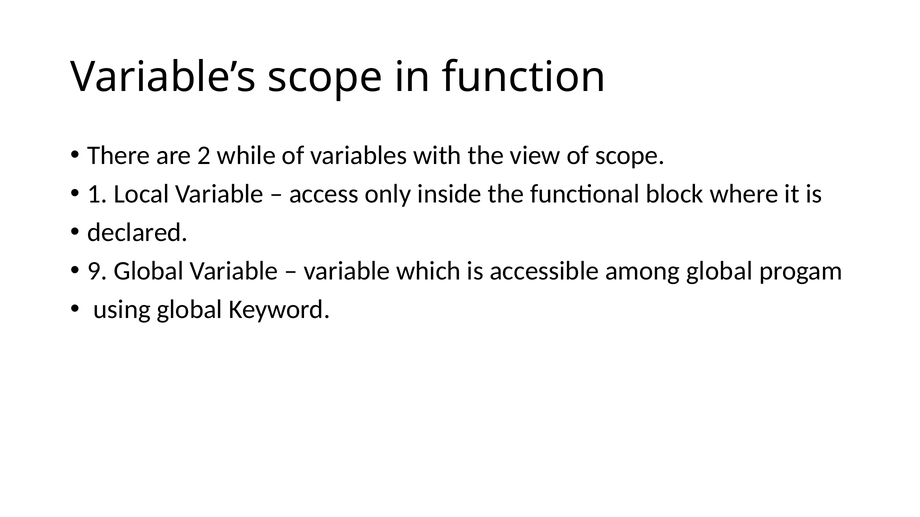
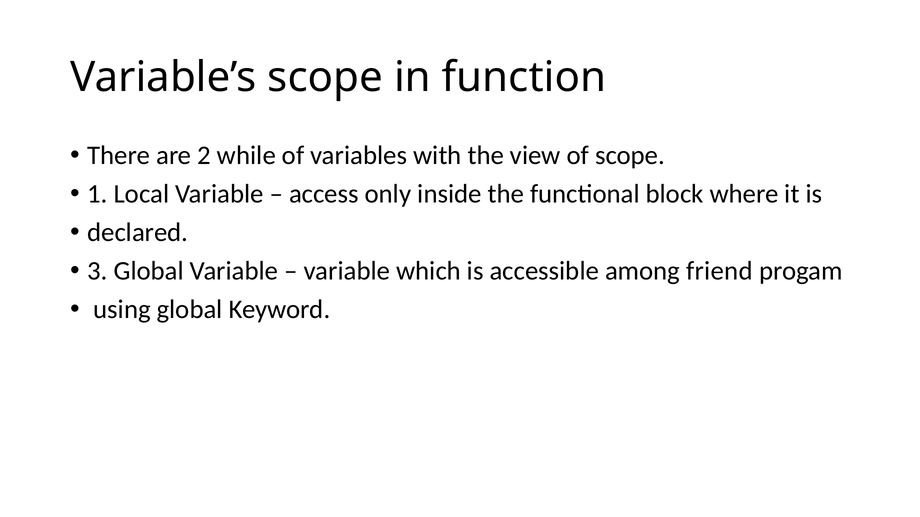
9: 9 -> 3
among global: global -> friend
